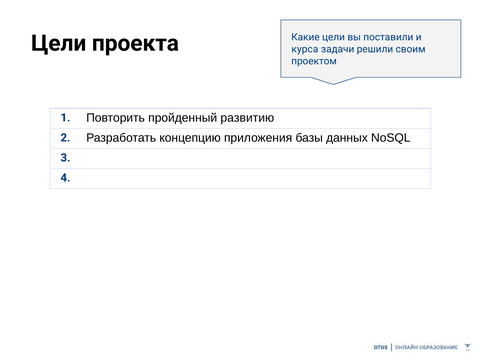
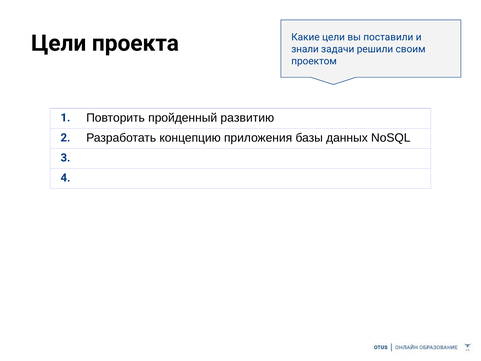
курса: курса -> знали
